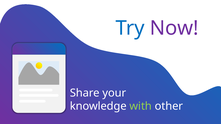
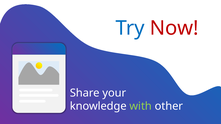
Now colour: purple -> red
